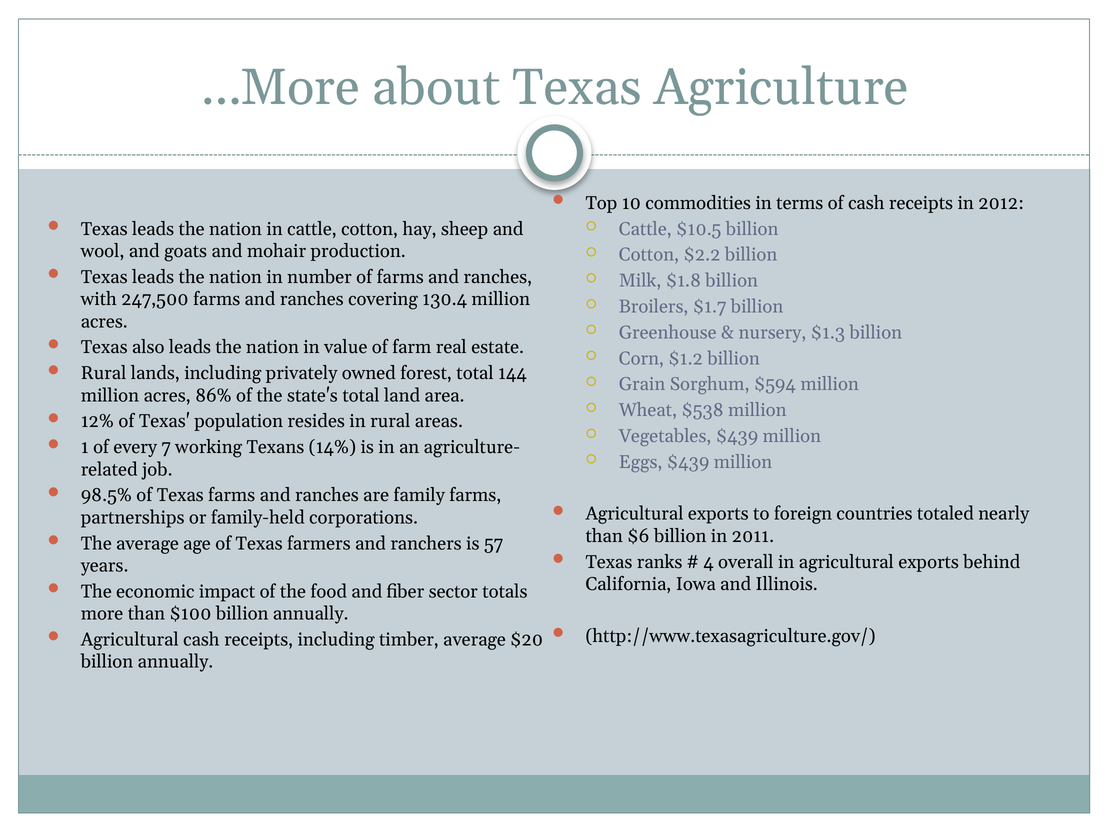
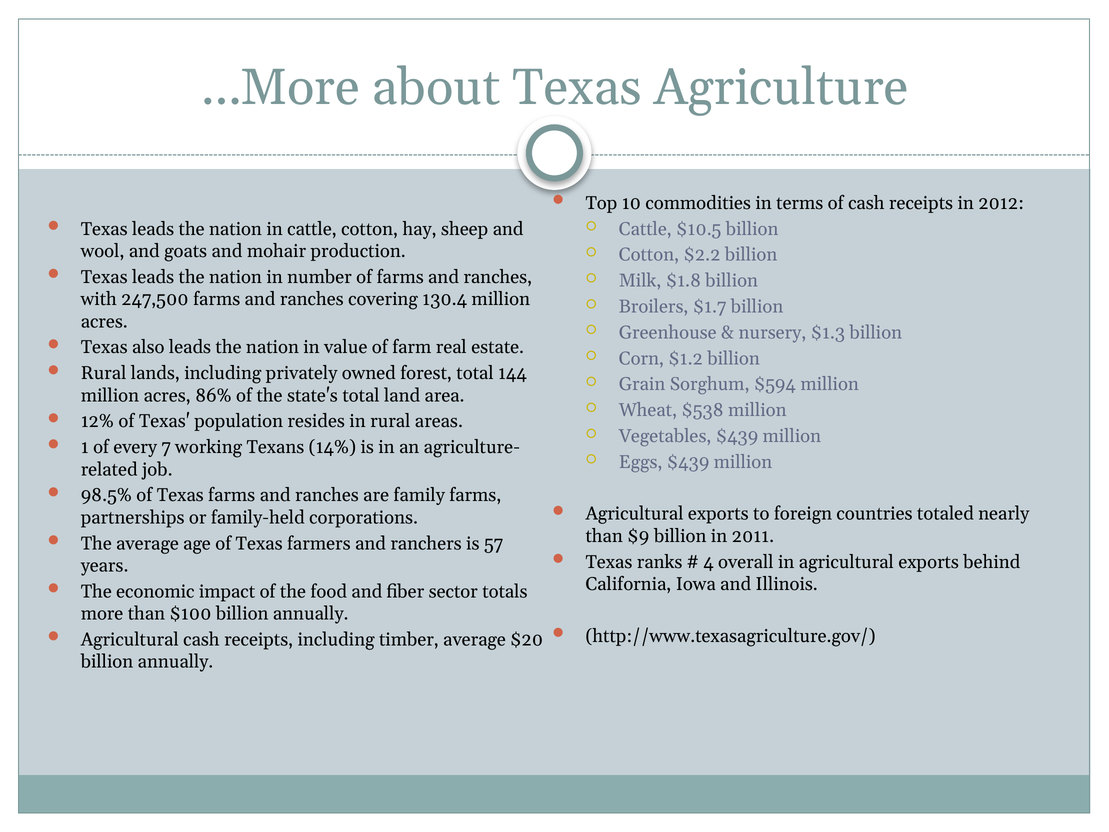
$6: $6 -> $9
